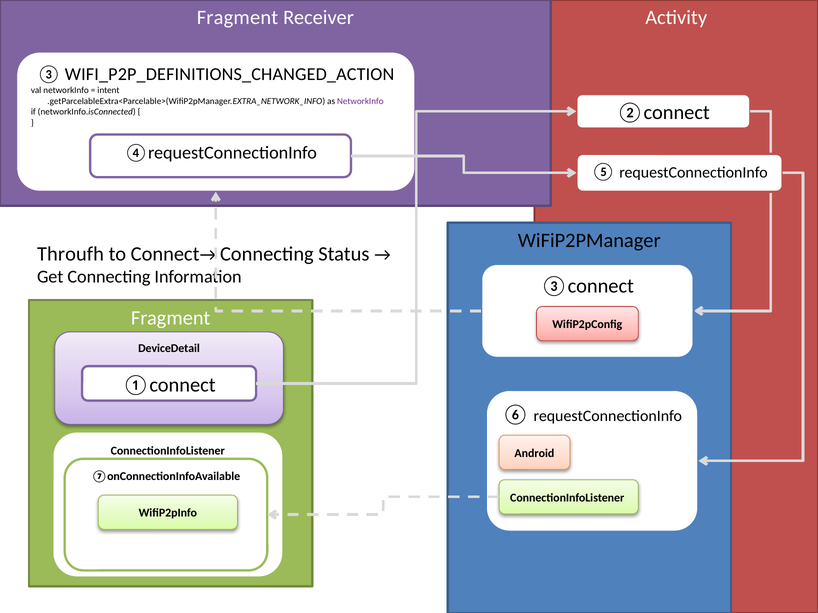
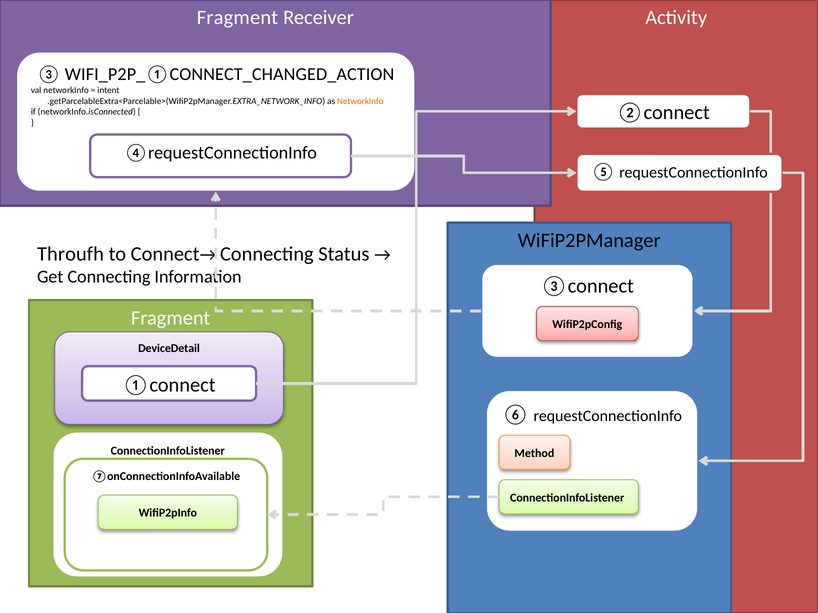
WIFI_P2P_DEFINITIONS_CHANGED_ACTION: WIFI_P2P_DEFINITIONS_CHANGED_ACTION -> WIFI_P2P_①CONNECT_CHANGED_ACTION
NetworkInfo at (360, 101) colour: purple -> orange
Android: Android -> Method
